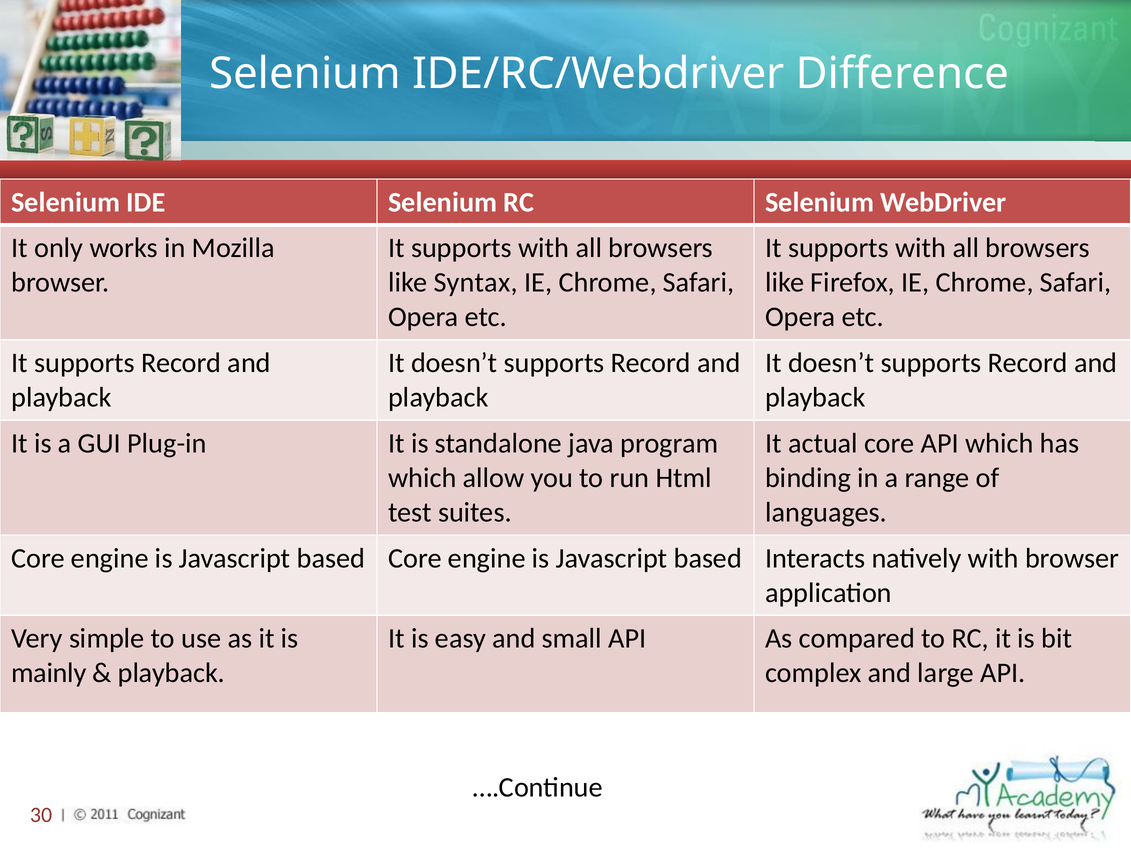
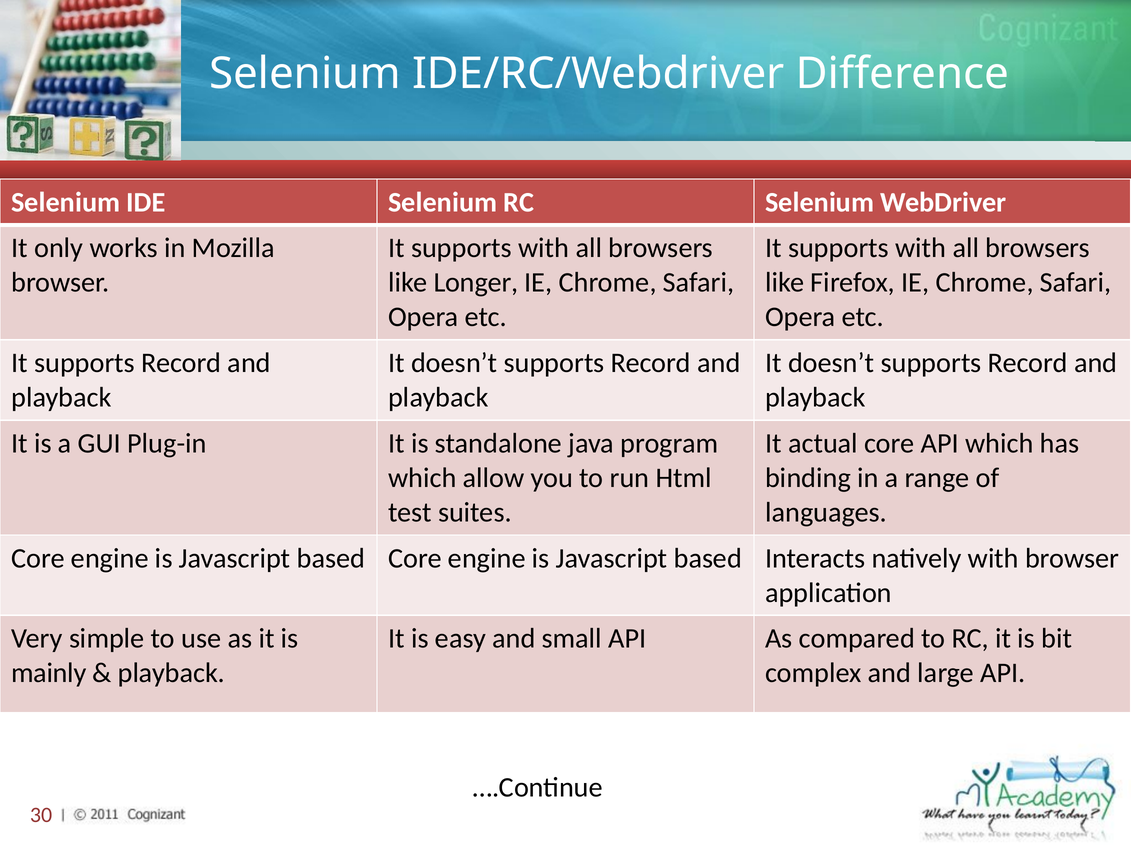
Syntax: Syntax -> Longer
